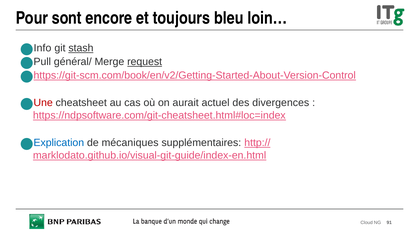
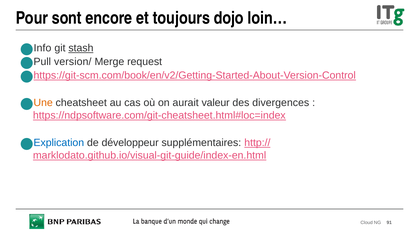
bleu: bleu -> dojo
général/: général/ -> version/
request underline: present -> none
Une colour: red -> orange
actuel: actuel -> valeur
mécaniques: mécaniques -> développeur
